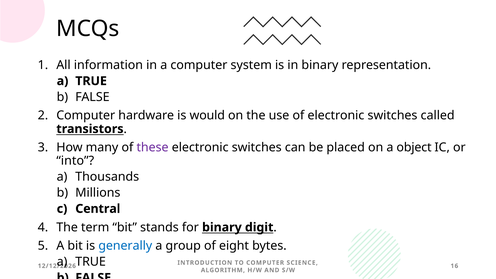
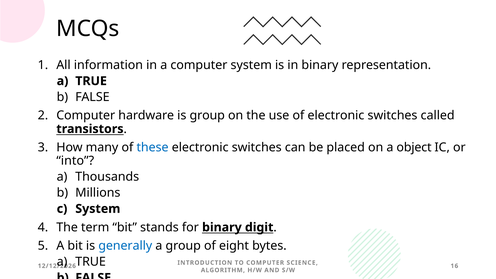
is would: would -> group
these colour: purple -> blue
Central at (98, 209): Central -> System
